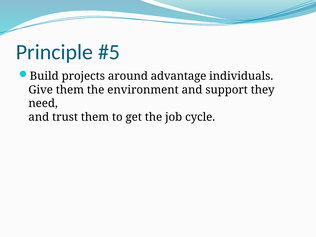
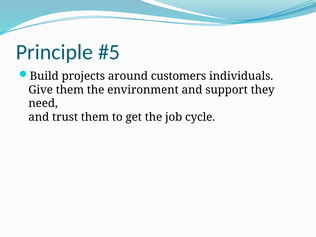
advantage: advantage -> customers
